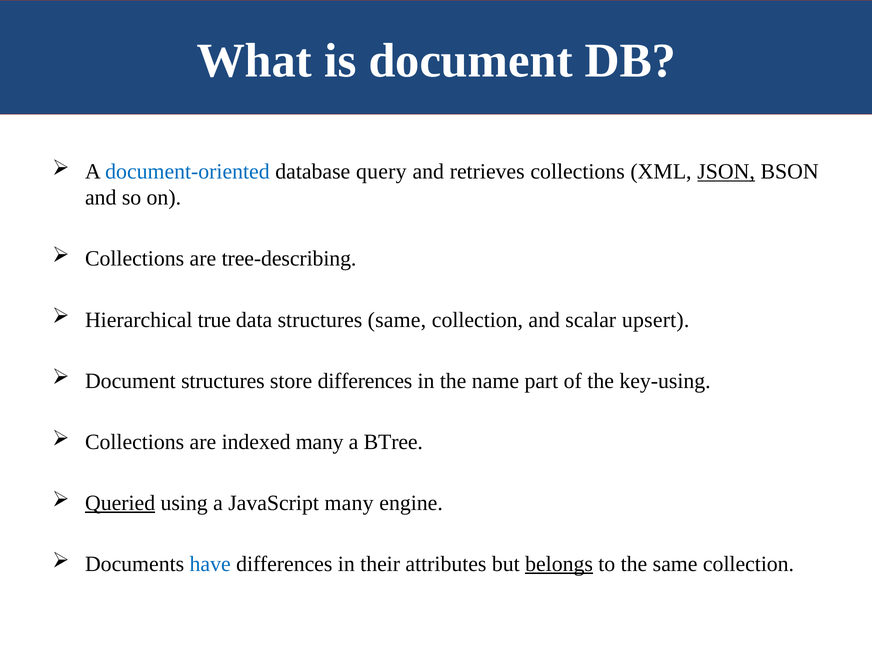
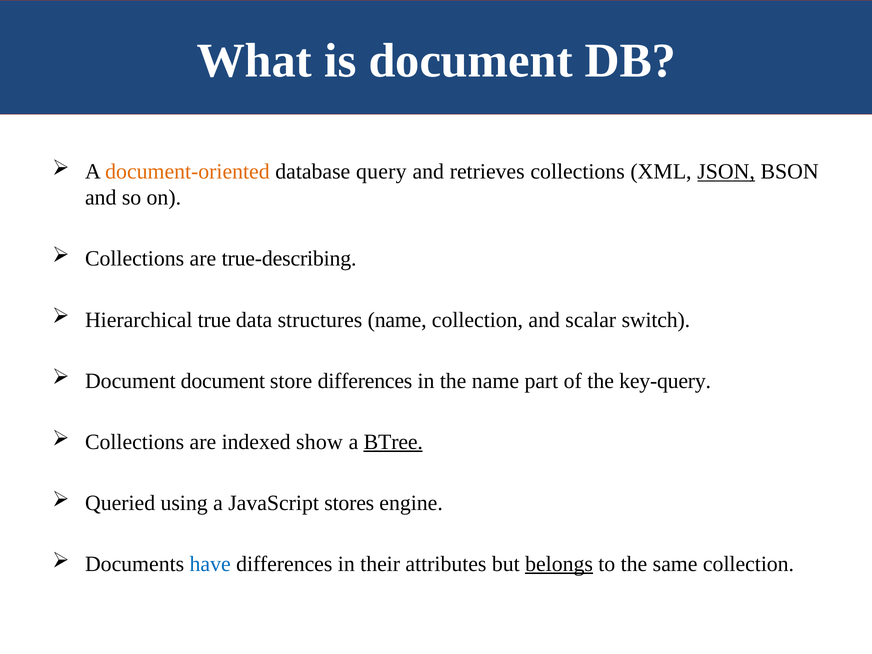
document-oriented colour: blue -> orange
tree-describing: tree-describing -> true-describing
structures same: same -> name
upsert: upsert -> switch
Document structures: structures -> document
key-using: key-using -> key-query
indexed many: many -> show
BTree underline: none -> present
Queried underline: present -> none
JavaScript many: many -> stores
